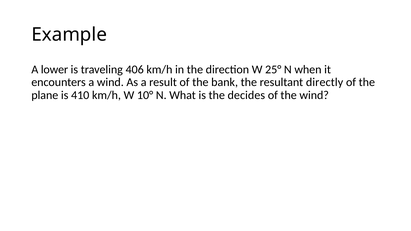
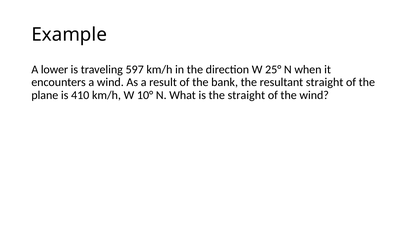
406: 406 -> 597
resultant directly: directly -> straight
the decides: decides -> straight
